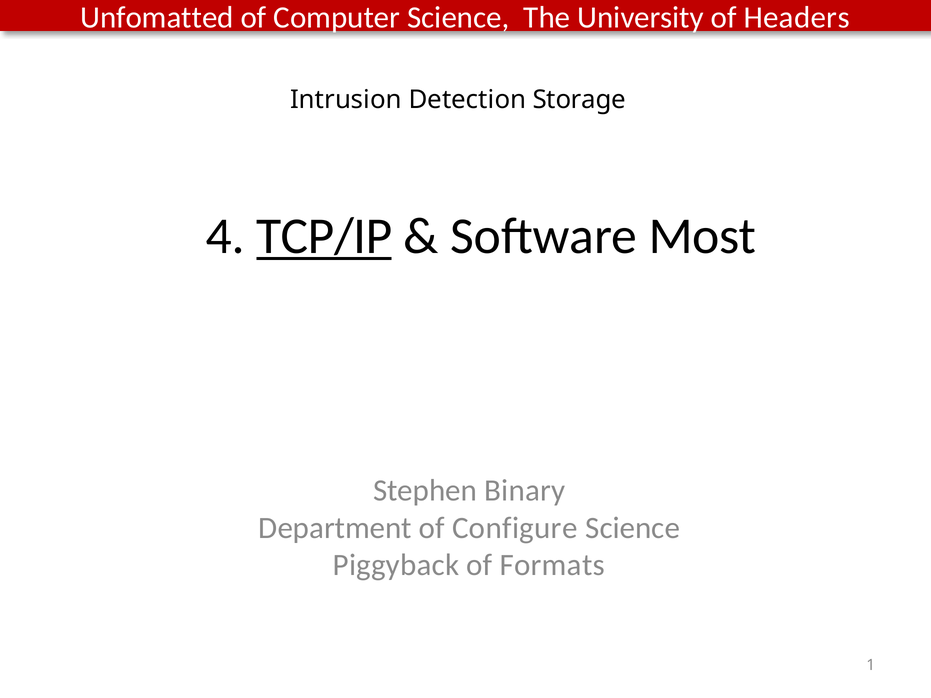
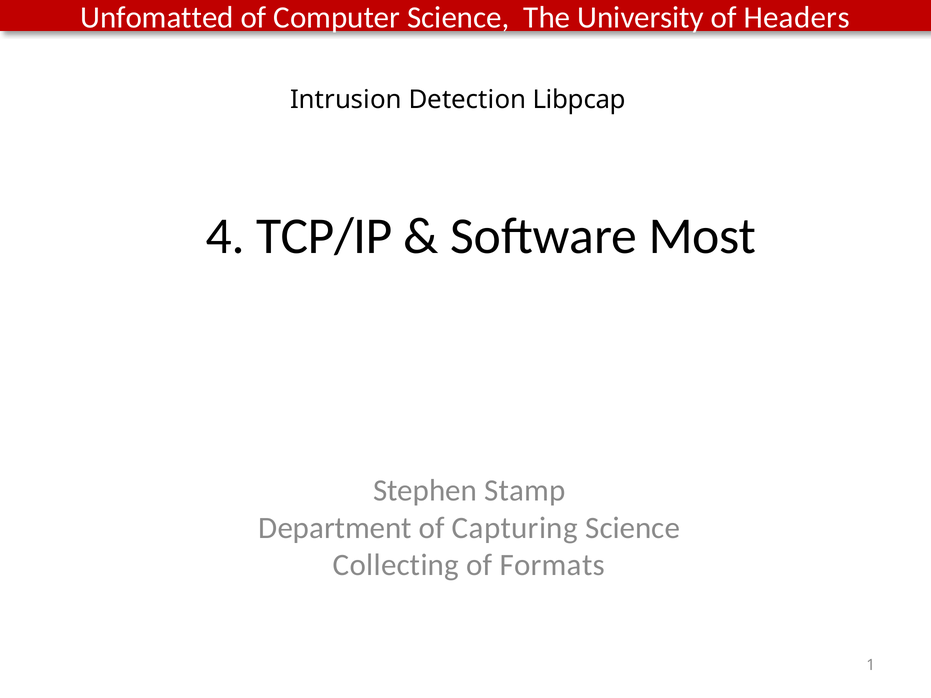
Storage: Storage -> Libpcap
TCP/IP underline: present -> none
Binary: Binary -> Stamp
Configure: Configure -> Capturing
Piggyback: Piggyback -> Collecting
